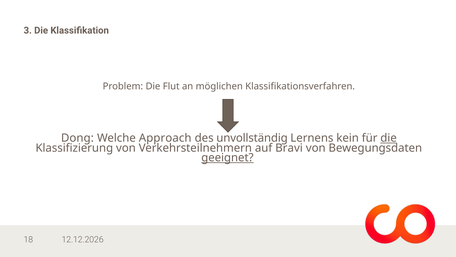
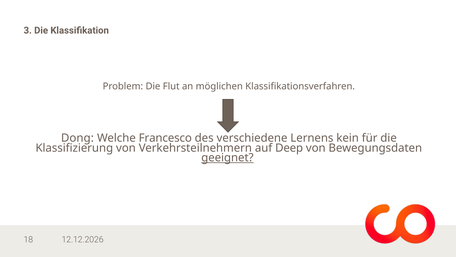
Approach: Approach -> Francesco
unvollständig: unvollständig -> verschiedene
die at (389, 138) underline: present -> none
Bravi: Bravi -> Deep
